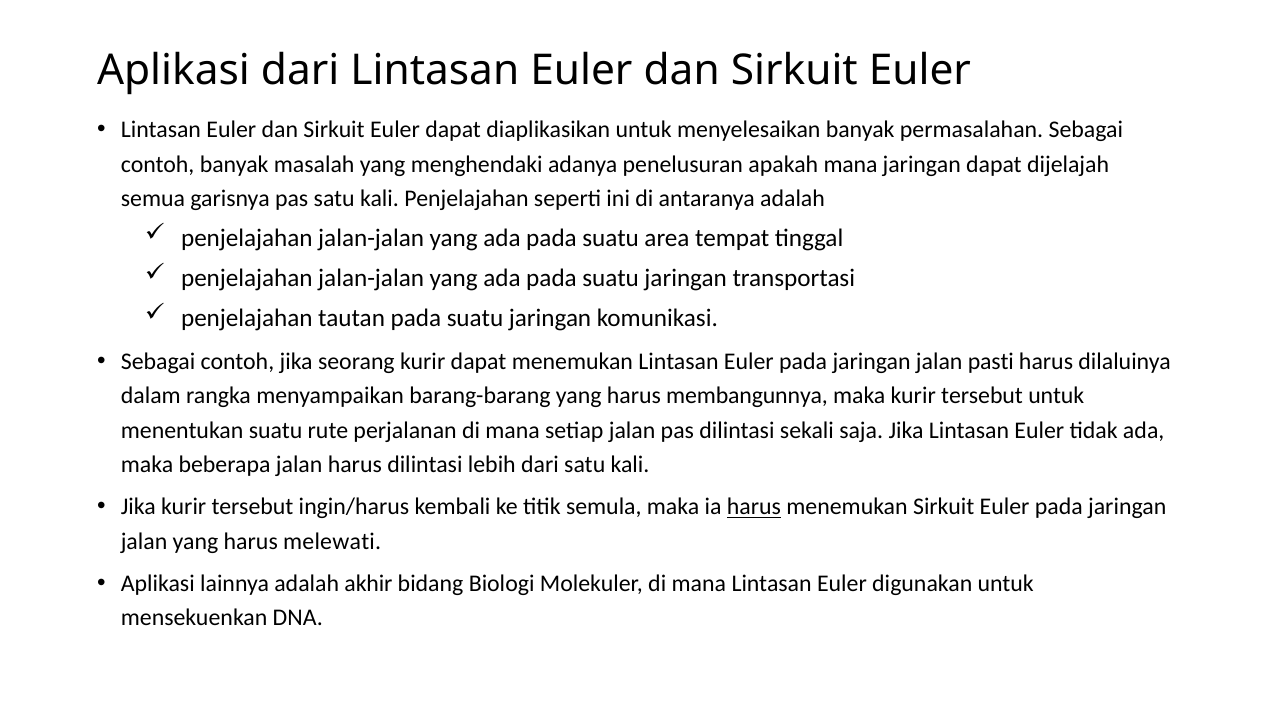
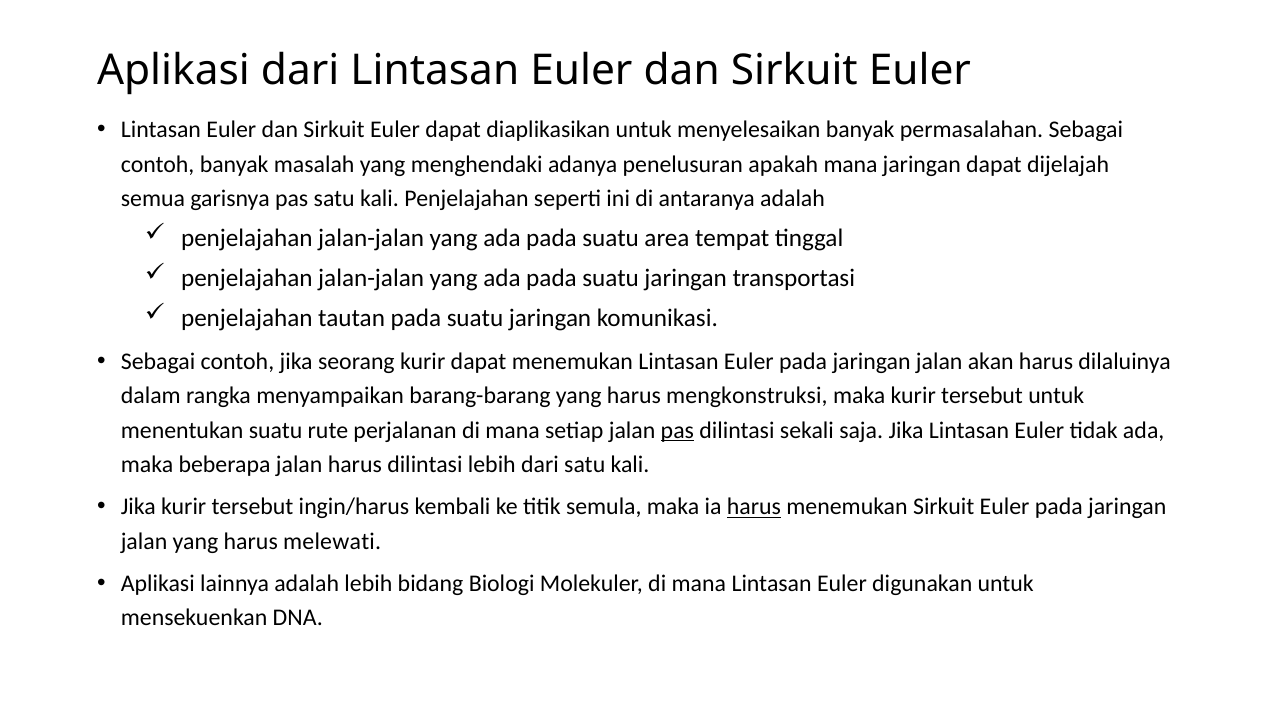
pasti: pasti -> akan
membangunnya: membangunnya -> mengkonstruksi
pas at (677, 430) underline: none -> present
adalah akhir: akhir -> lebih
